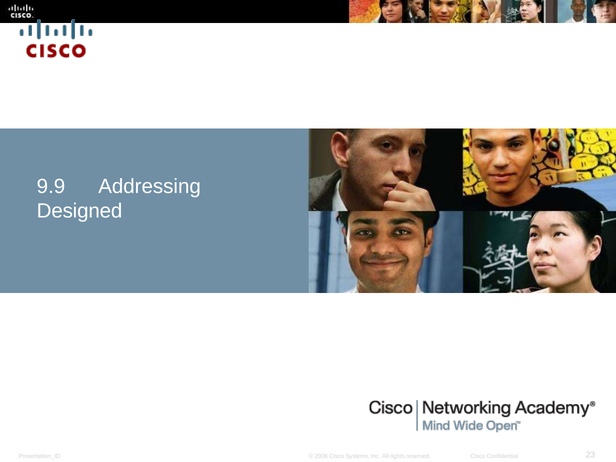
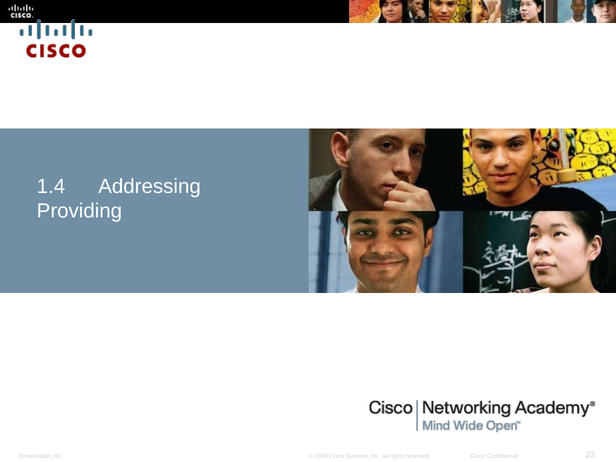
9.9: 9.9 -> 1.4
Designed: Designed -> Providing
